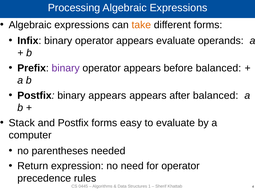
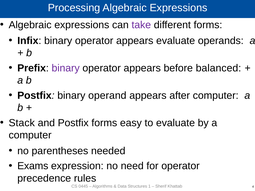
take colour: orange -> purple
binary appears: appears -> operand
after balanced: balanced -> computer
Return: Return -> Exams
